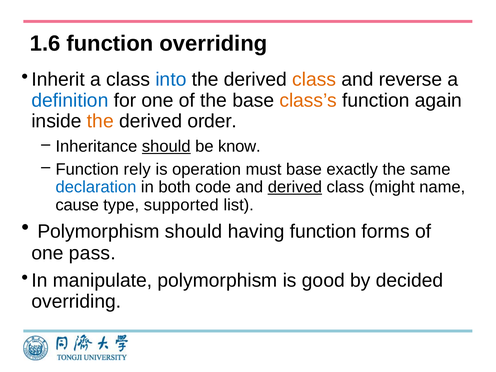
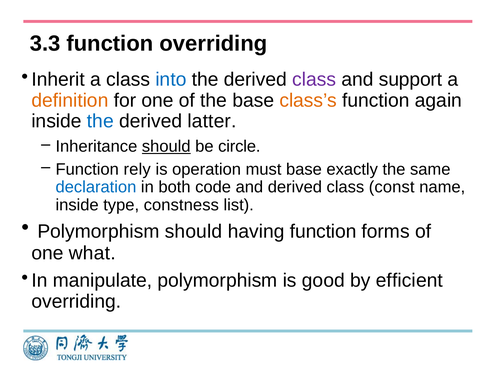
1.6: 1.6 -> 3.3
class at (314, 80) colour: orange -> purple
reverse: reverse -> support
definition colour: blue -> orange
the at (100, 121) colour: orange -> blue
order: order -> latter
know: know -> circle
derived at (295, 187) underline: present -> none
might: might -> const
cause at (77, 205): cause -> inside
supported: supported -> constness
pass: pass -> what
decided: decided -> efficient
